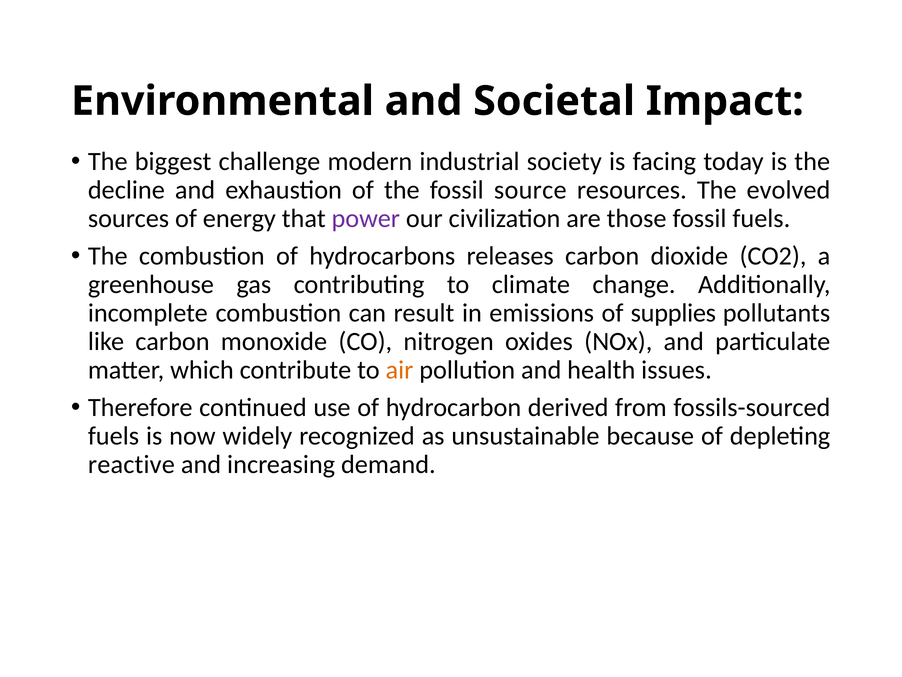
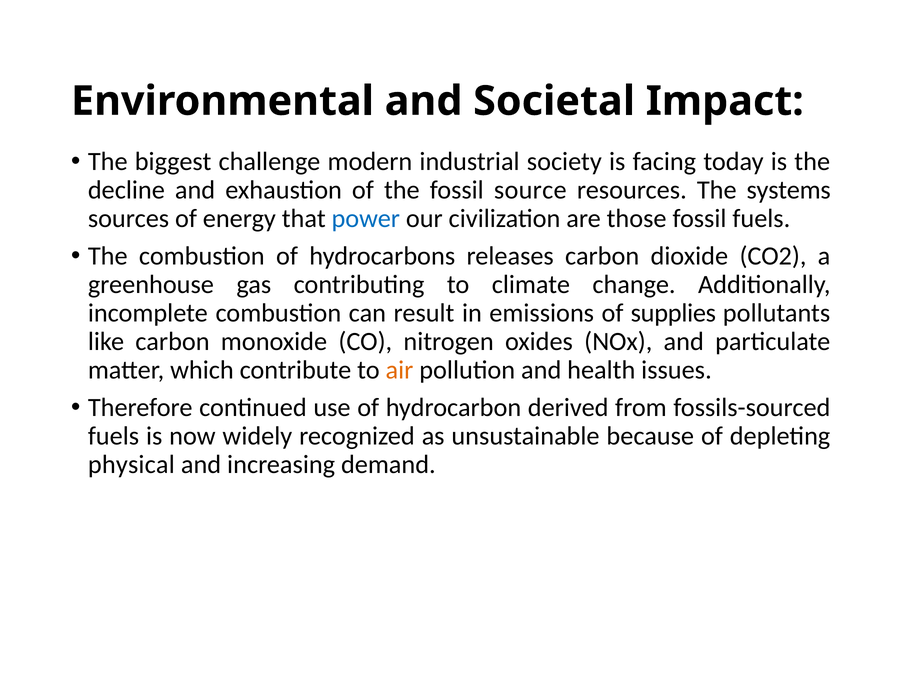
evolved: evolved -> systems
power colour: purple -> blue
reactive: reactive -> physical
